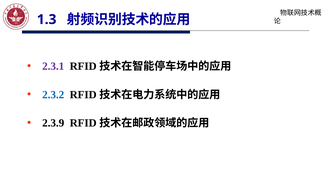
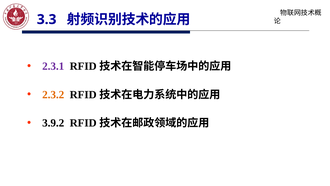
1.3: 1.3 -> 3.3
2.3.2 colour: blue -> orange
2.3.9: 2.3.9 -> 3.9.2
